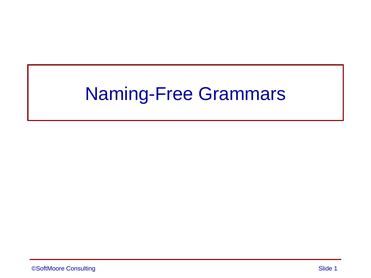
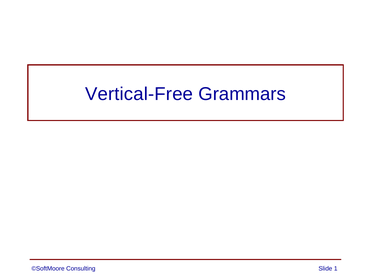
Naming-Free: Naming-Free -> Vertical-Free
